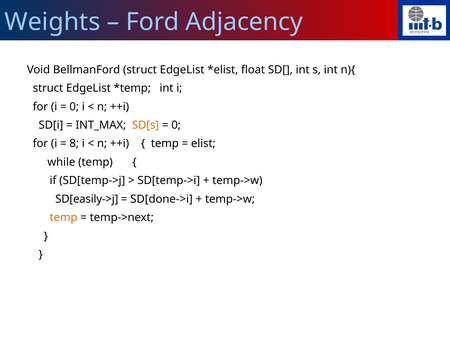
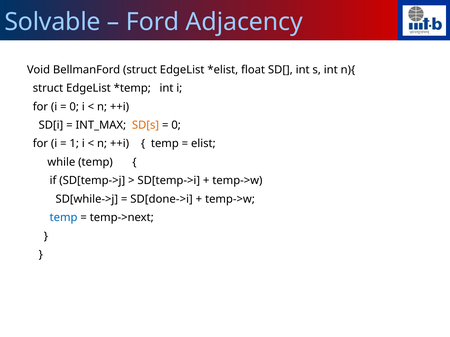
Weights: Weights -> Solvable
8: 8 -> 1
SD[easily->j: SD[easily->j -> SD[while->j
temp at (64, 218) colour: orange -> blue
